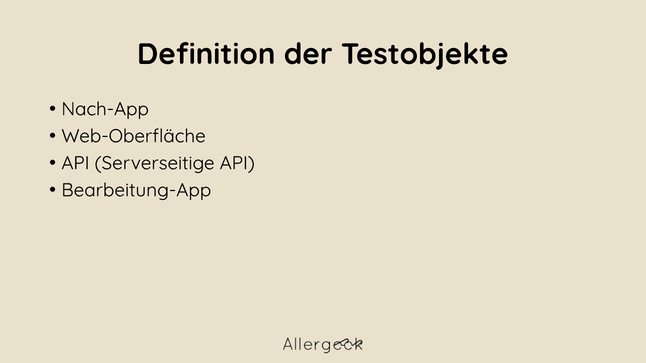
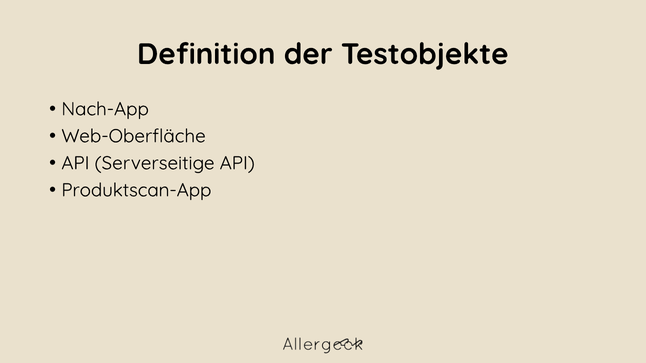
Bearbeitung-App: Bearbeitung-App -> Produktscan-App
